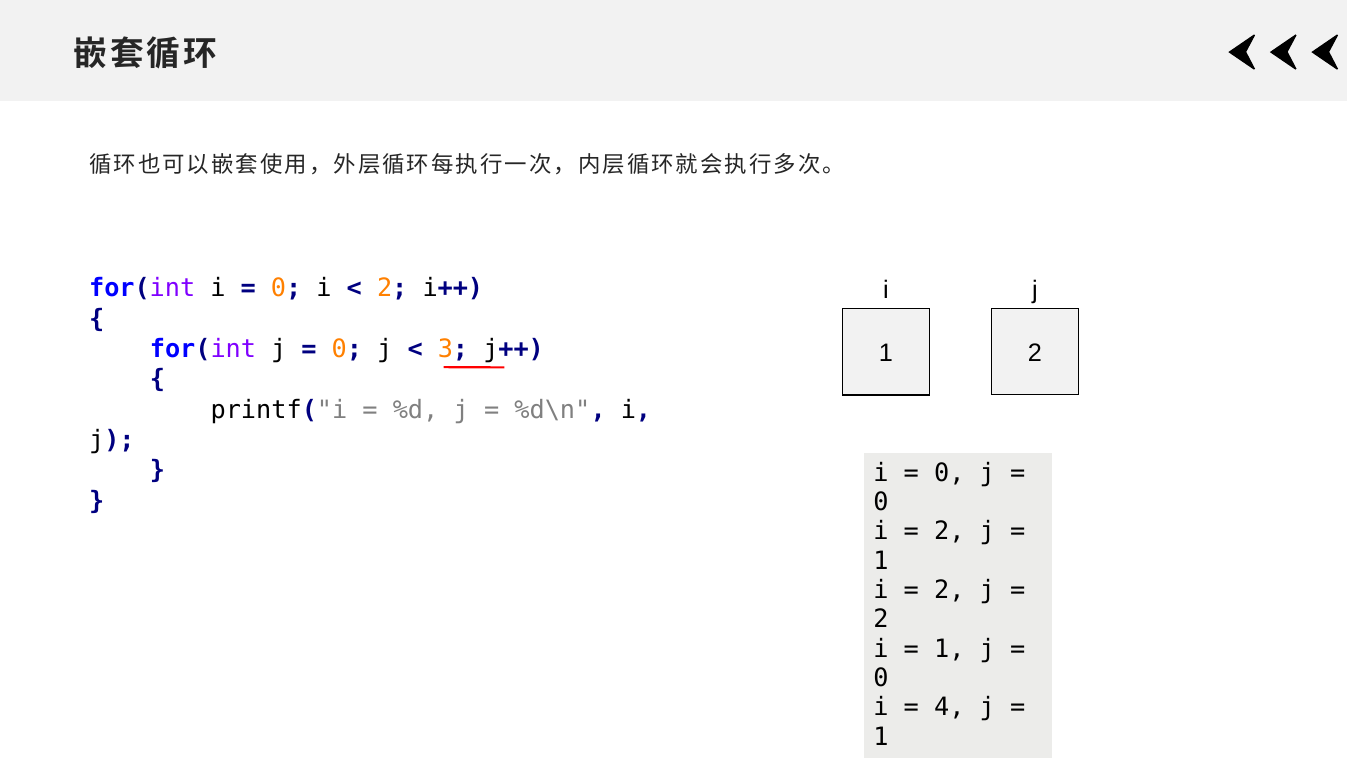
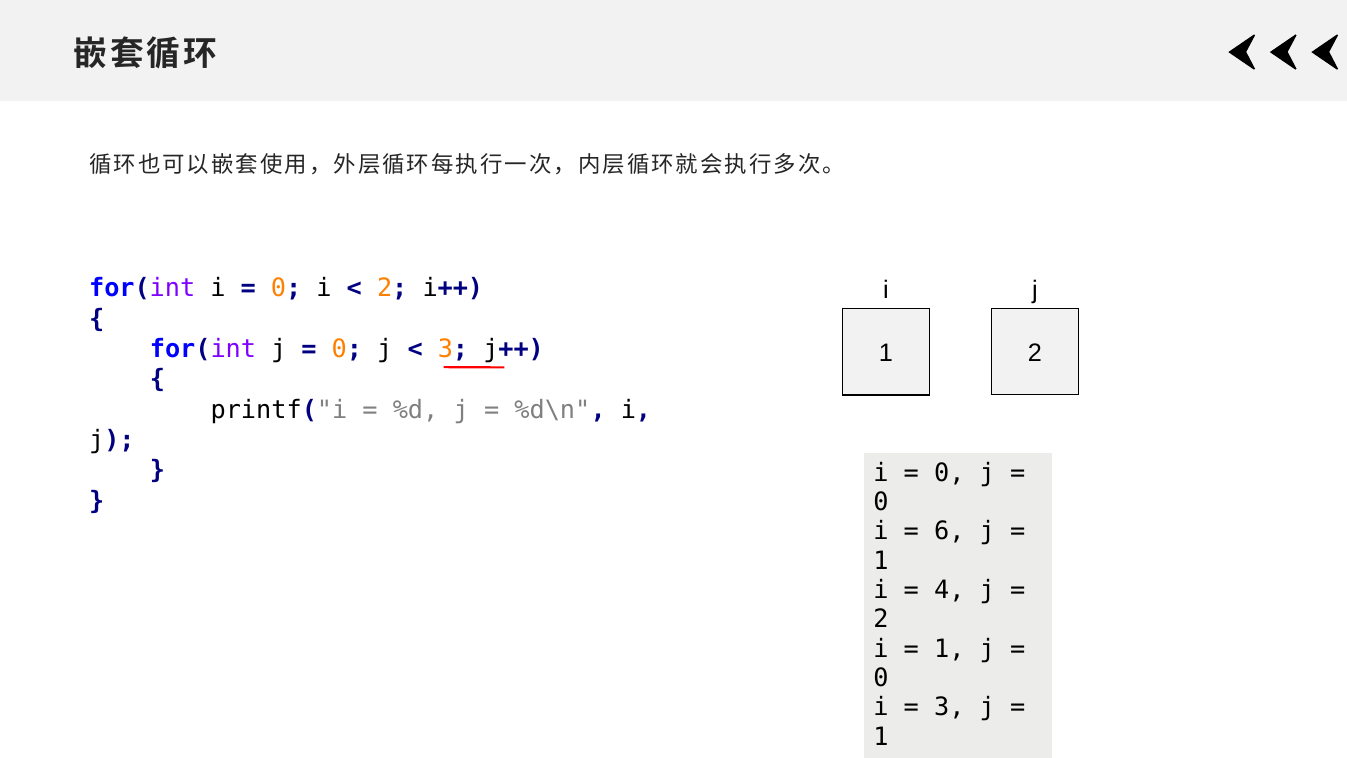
2 at (949, 531): 2 -> 6
2 at (949, 590): 2 -> 4
4 at (949, 707): 4 -> 3
